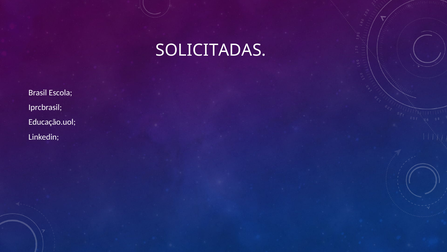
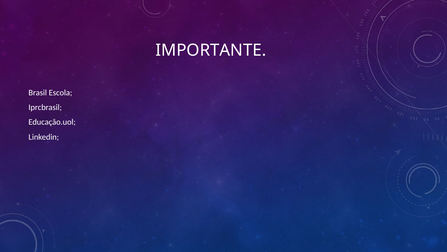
SOLICITADAS: SOLICITADAS -> IMPORTANTE
